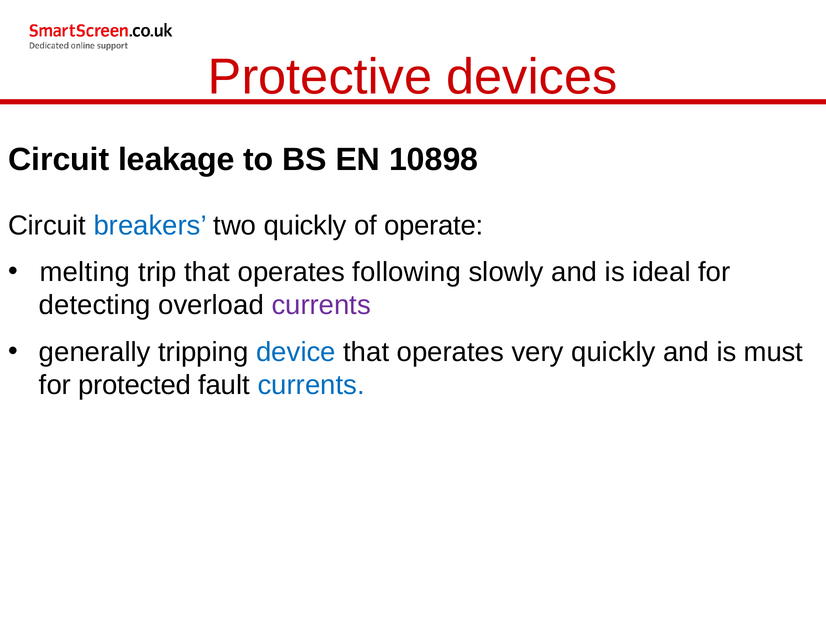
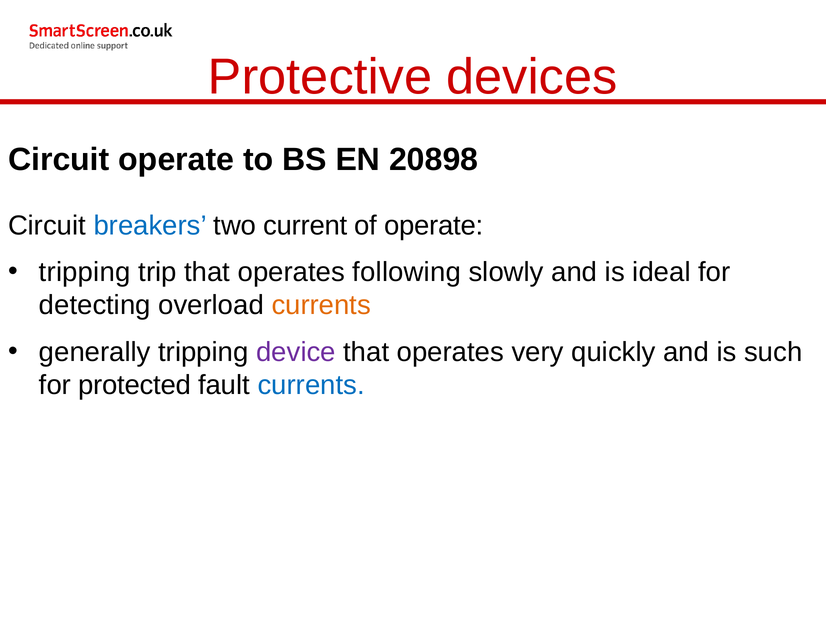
Circuit leakage: leakage -> operate
10898: 10898 -> 20898
two quickly: quickly -> current
melting at (85, 272): melting -> tripping
currents at (321, 305) colour: purple -> orange
device colour: blue -> purple
must: must -> such
